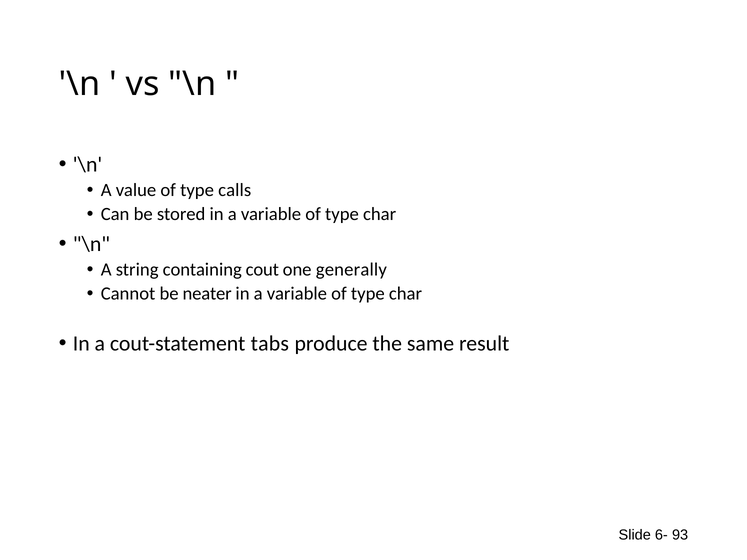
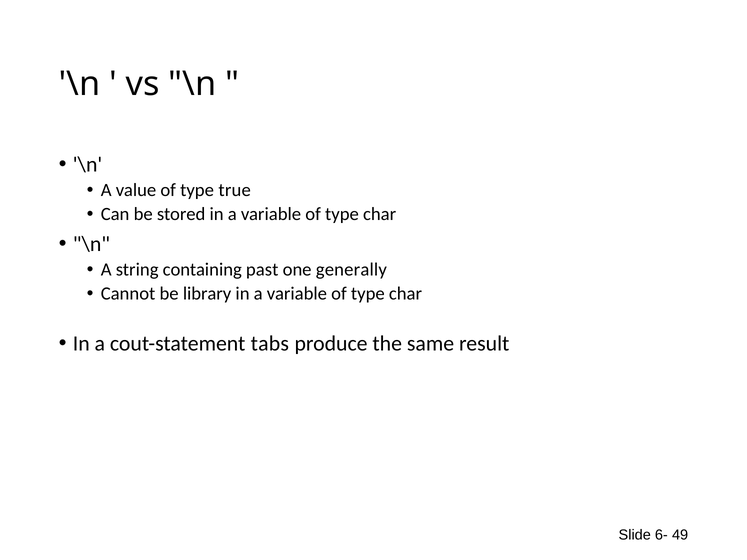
calls: calls -> true
cout: cout -> past
neater: neater -> library
93: 93 -> 49
